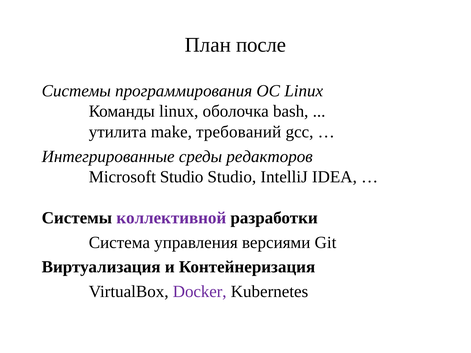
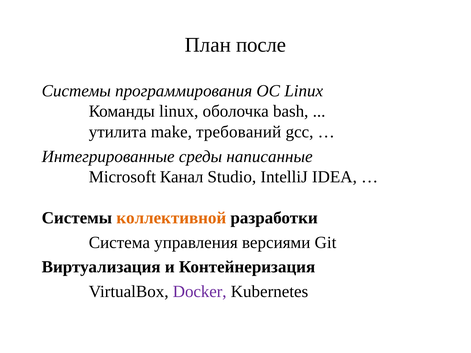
редакторов: редакторов -> написанные
Microsoft Studio: Studio -> Канал
коллективной colour: purple -> orange
